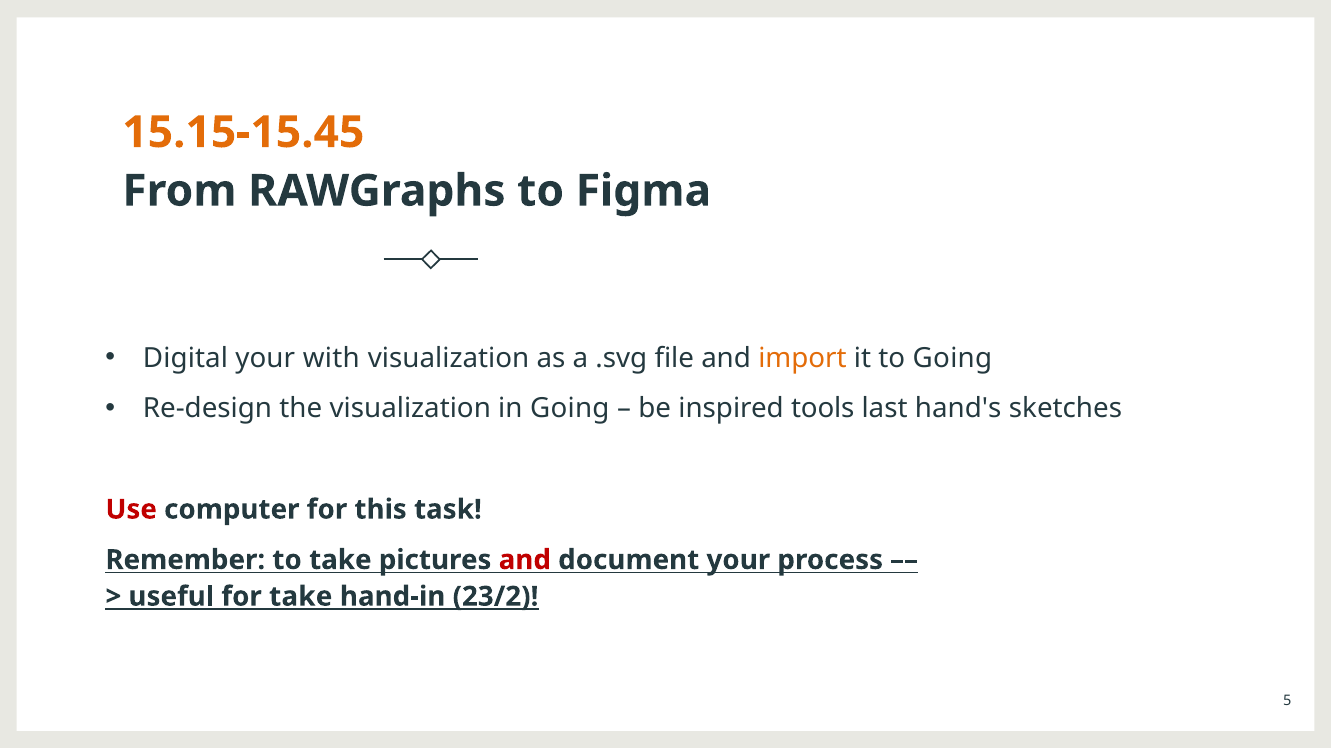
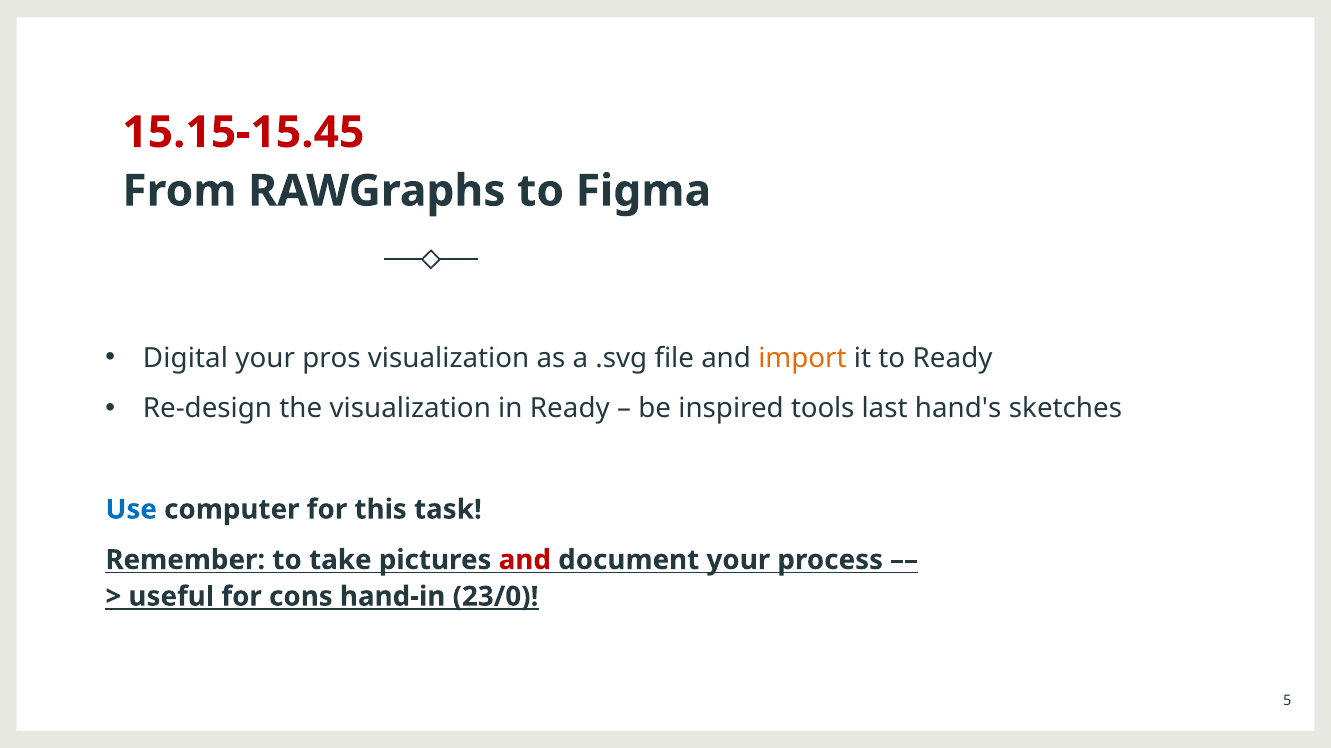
15.15-15.45 colour: orange -> red
with: with -> pros
to Going: Going -> Ready
in Going: Going -> Ready
Use colour: red -> blue
for take: take -> cons
23/2: 23/2 -> 23/0
